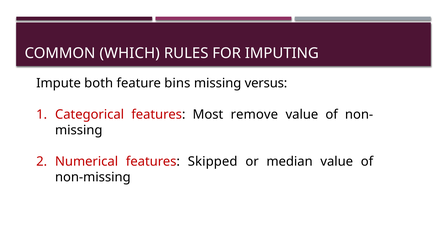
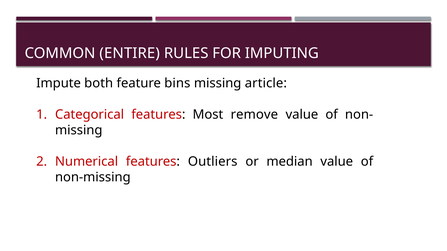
WHICH: WHICH -> ENTIRE
versus: versus -> article
Skipped: Skipped -> Outliers
